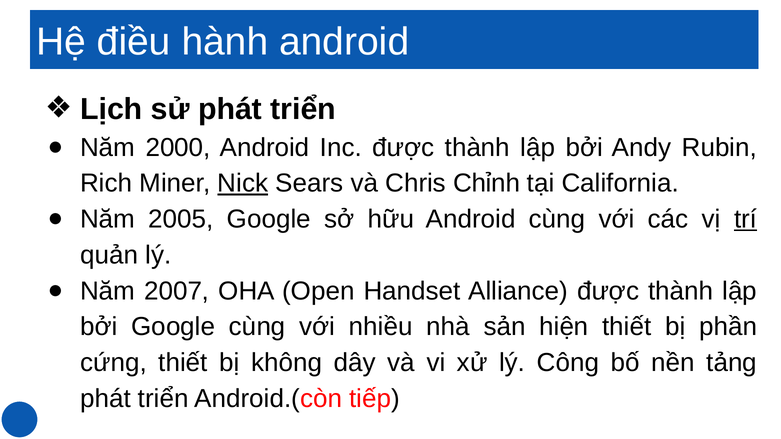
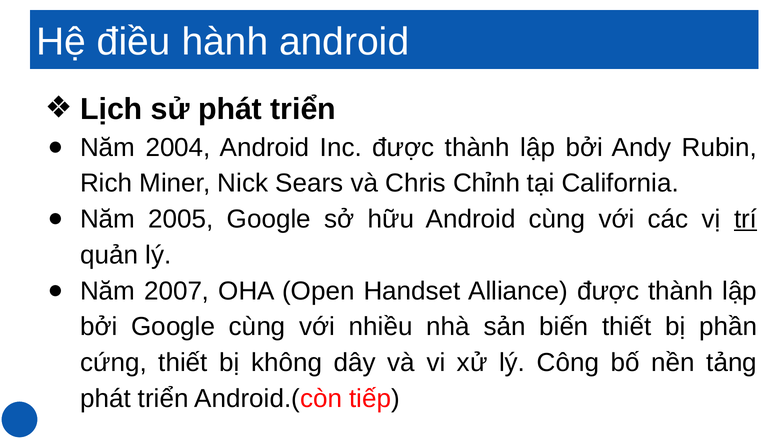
2000: 2000 -> 2004
Nick underline: present -> none
hiện: hiện -> biến
